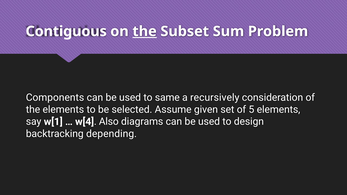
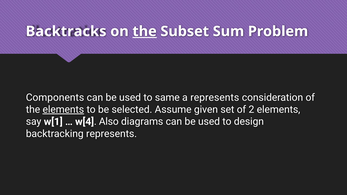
Contiguous: Contiguous -> Backtracks
a recursively: recursively -> represents
elements at (63, 110) underline: none -> present
5: 5 -> 2
backtracking depending: depending -> represents
